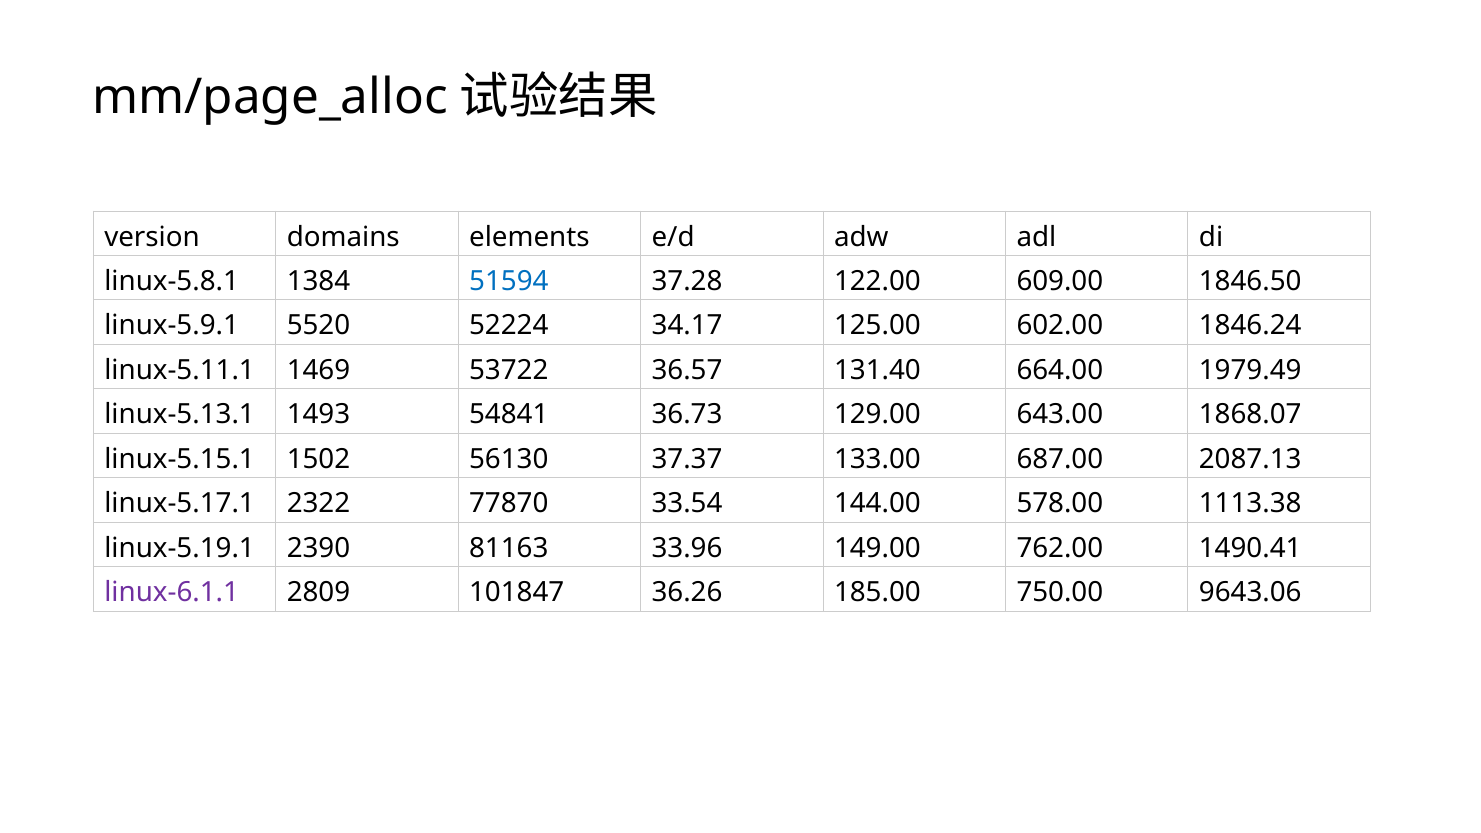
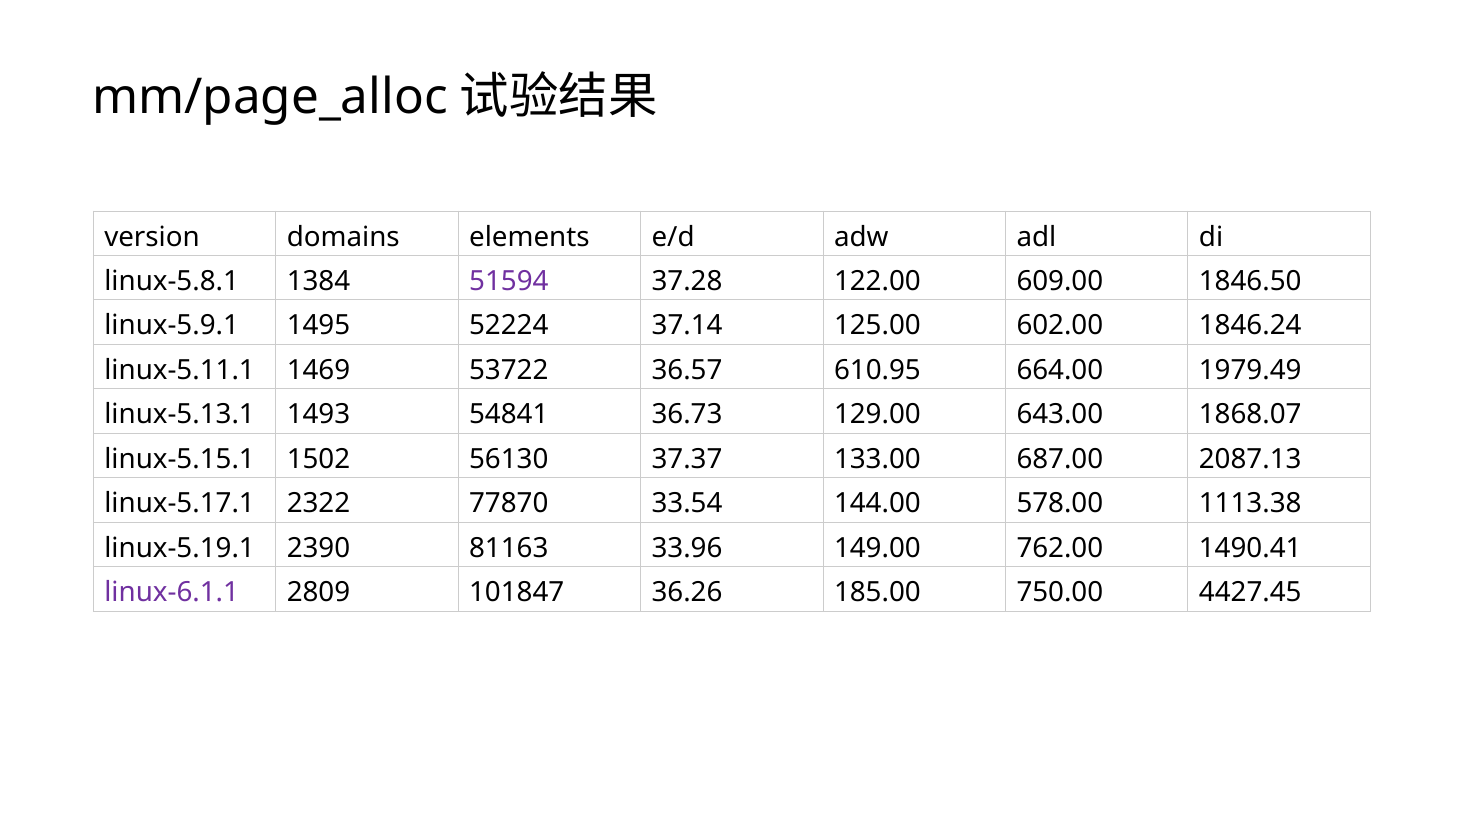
51594 colour: blue -> purple
5520: 5520 -> 1495
34.17: 34.17 -> 37.14
131.40: 131.40 -> 610.95
9643.06: 9643.06 -> 4427.45
